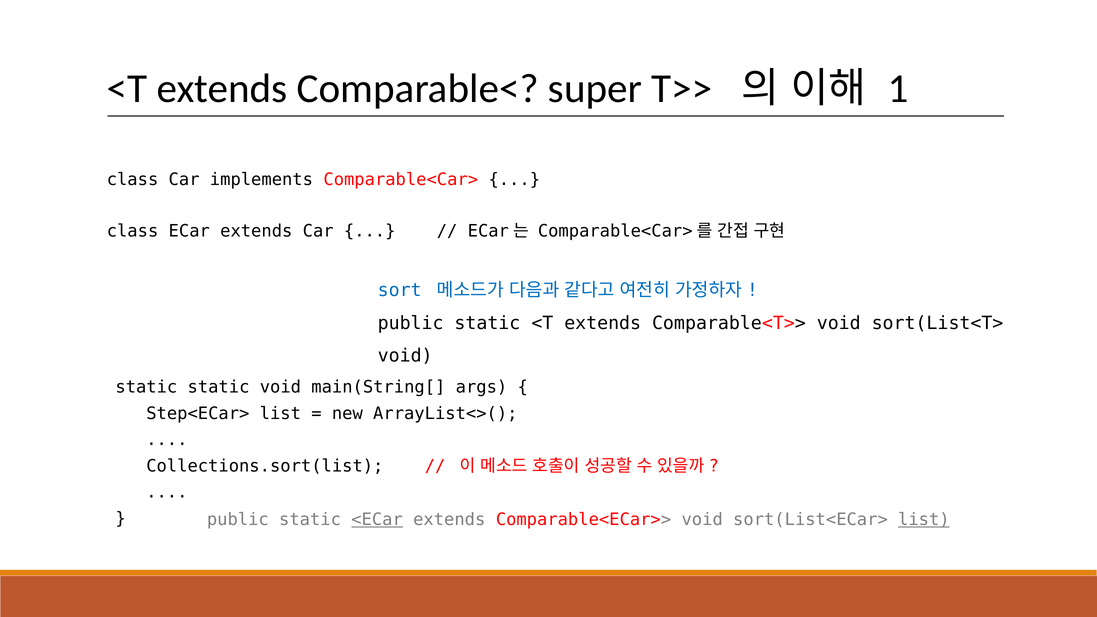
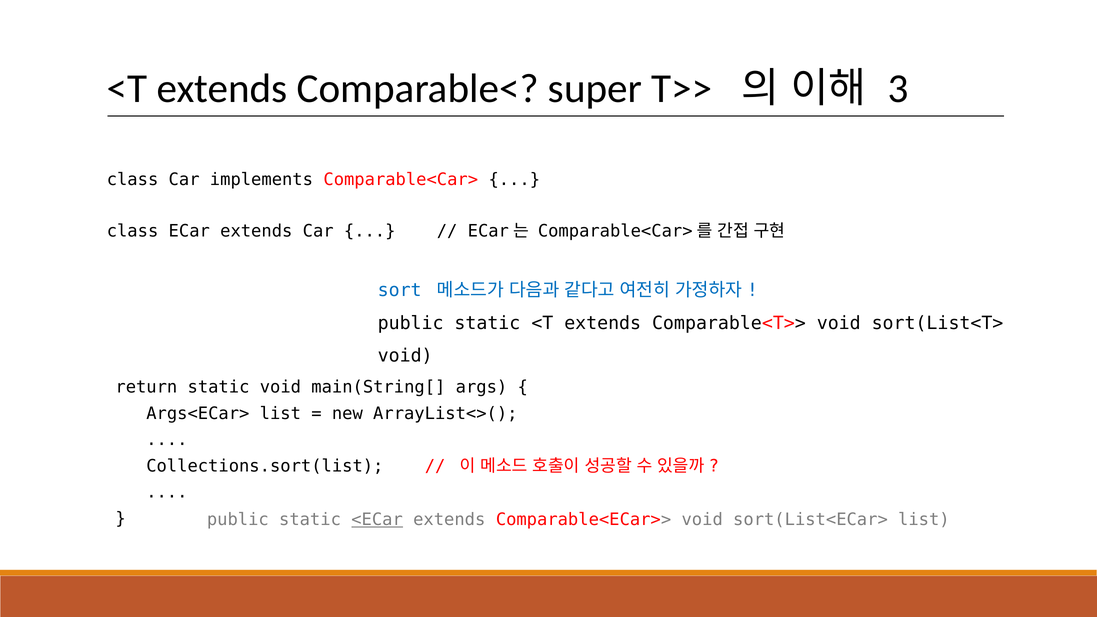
1: 1 -> 3
static at (146, 387): static -> return
Step<ECar>: Step<ECar> -> Args<ECar>
list at (924, 520) underline: present -> none
